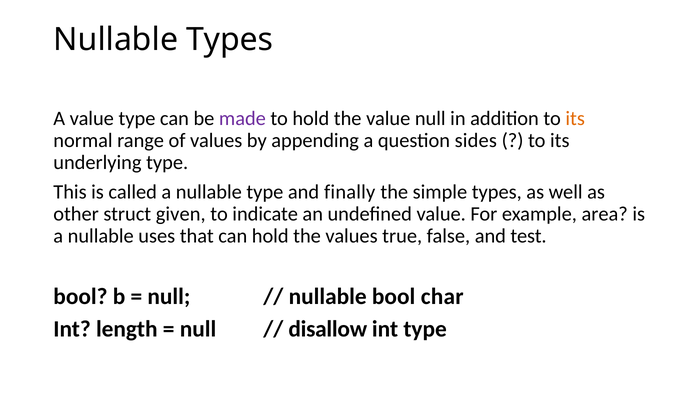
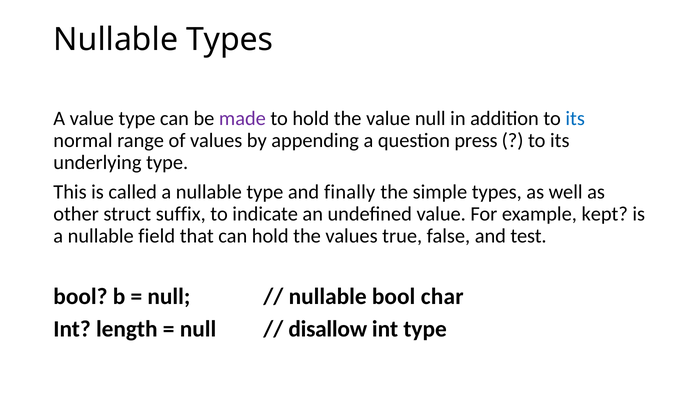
its at (575, 118) colour: orange -> blue
sides: sides -> press
given: given -> suffix
area: area -> kept
uses: uses -> field
